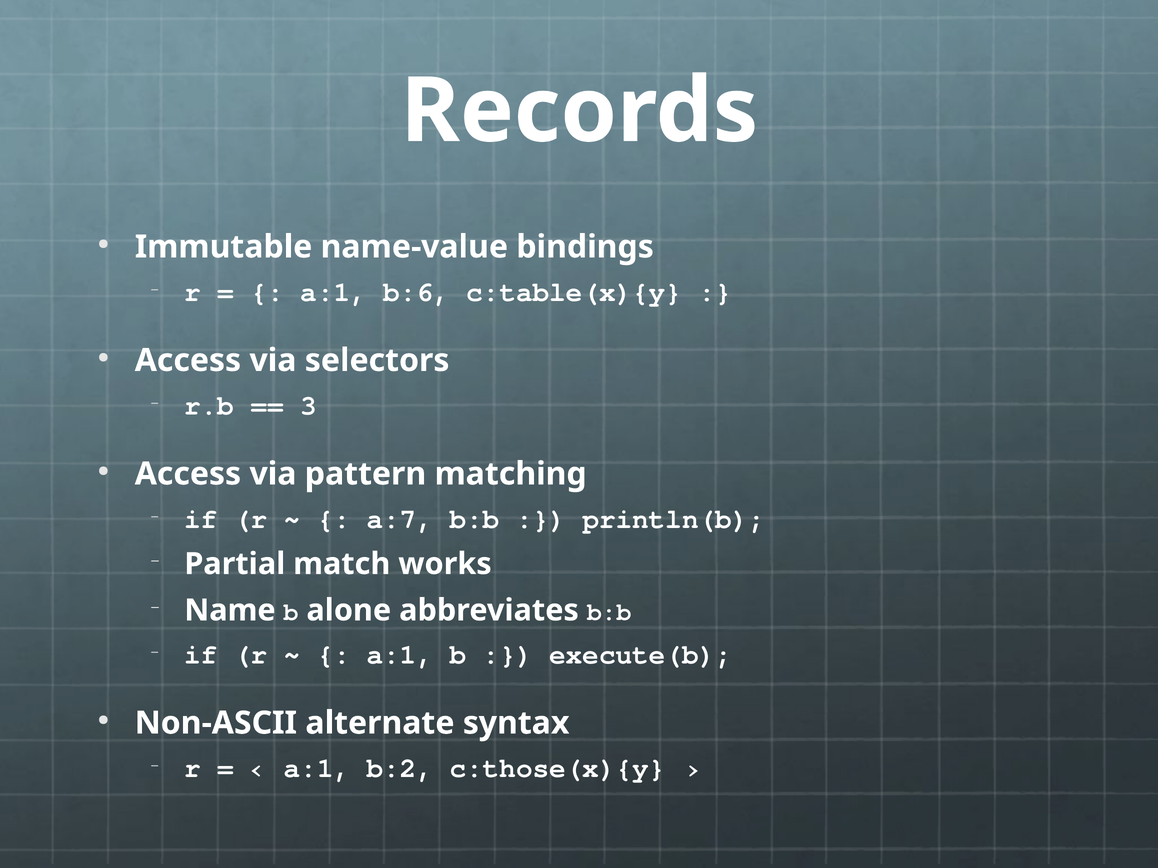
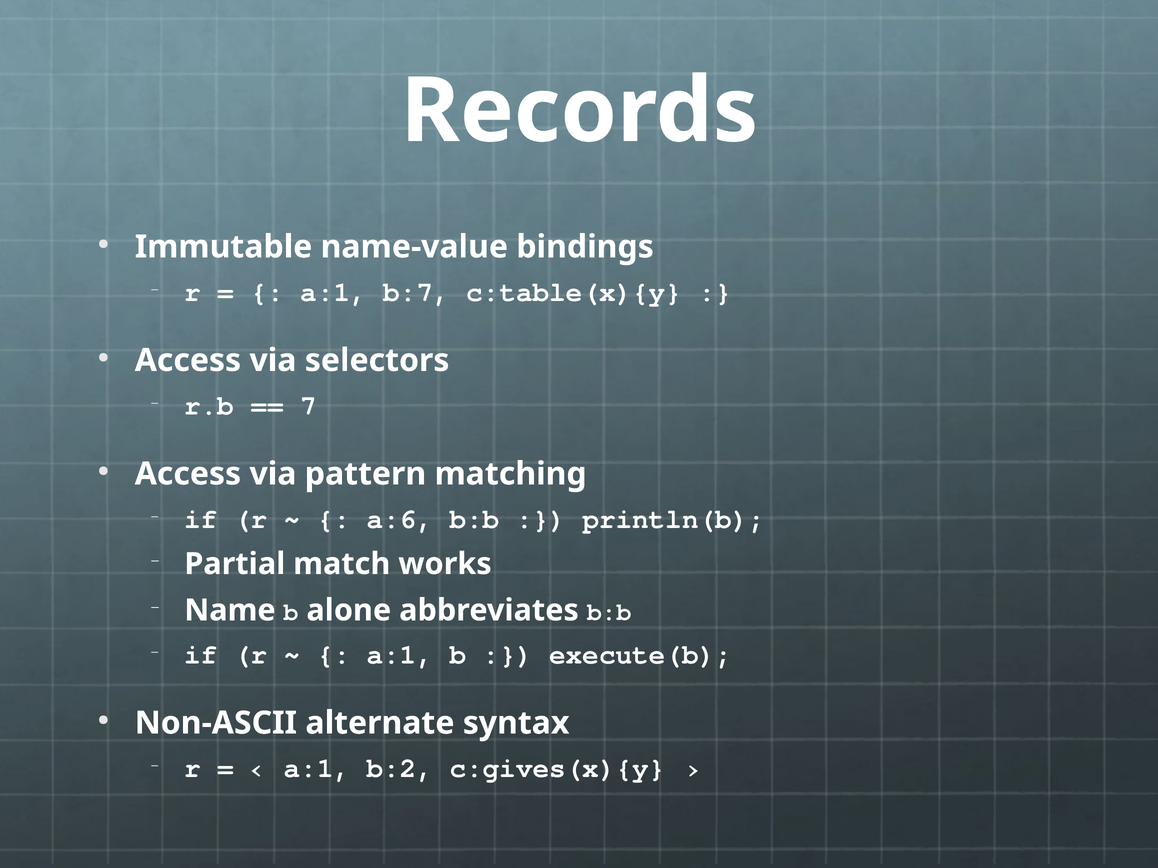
b:6: b:6 -> b:7
3: 3 -> 7
a:7: a:7 -> a:6
c:those(x){y: c:those(x){y -> c:gives(x){y
